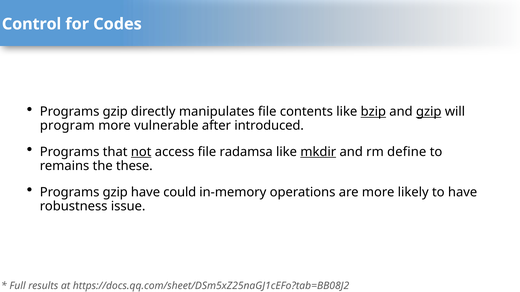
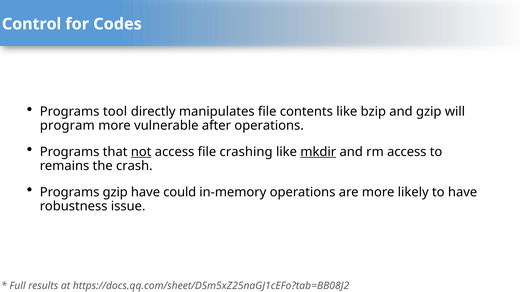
gzip at (115, 112): gzip -> tool
bzip underline: present -> none
gzip at (429, 112) underline: present -> none
after introduced: introduced -> operations
radamsa: radamsa -> crashing
rm define: define -> access
these: these -> crash
